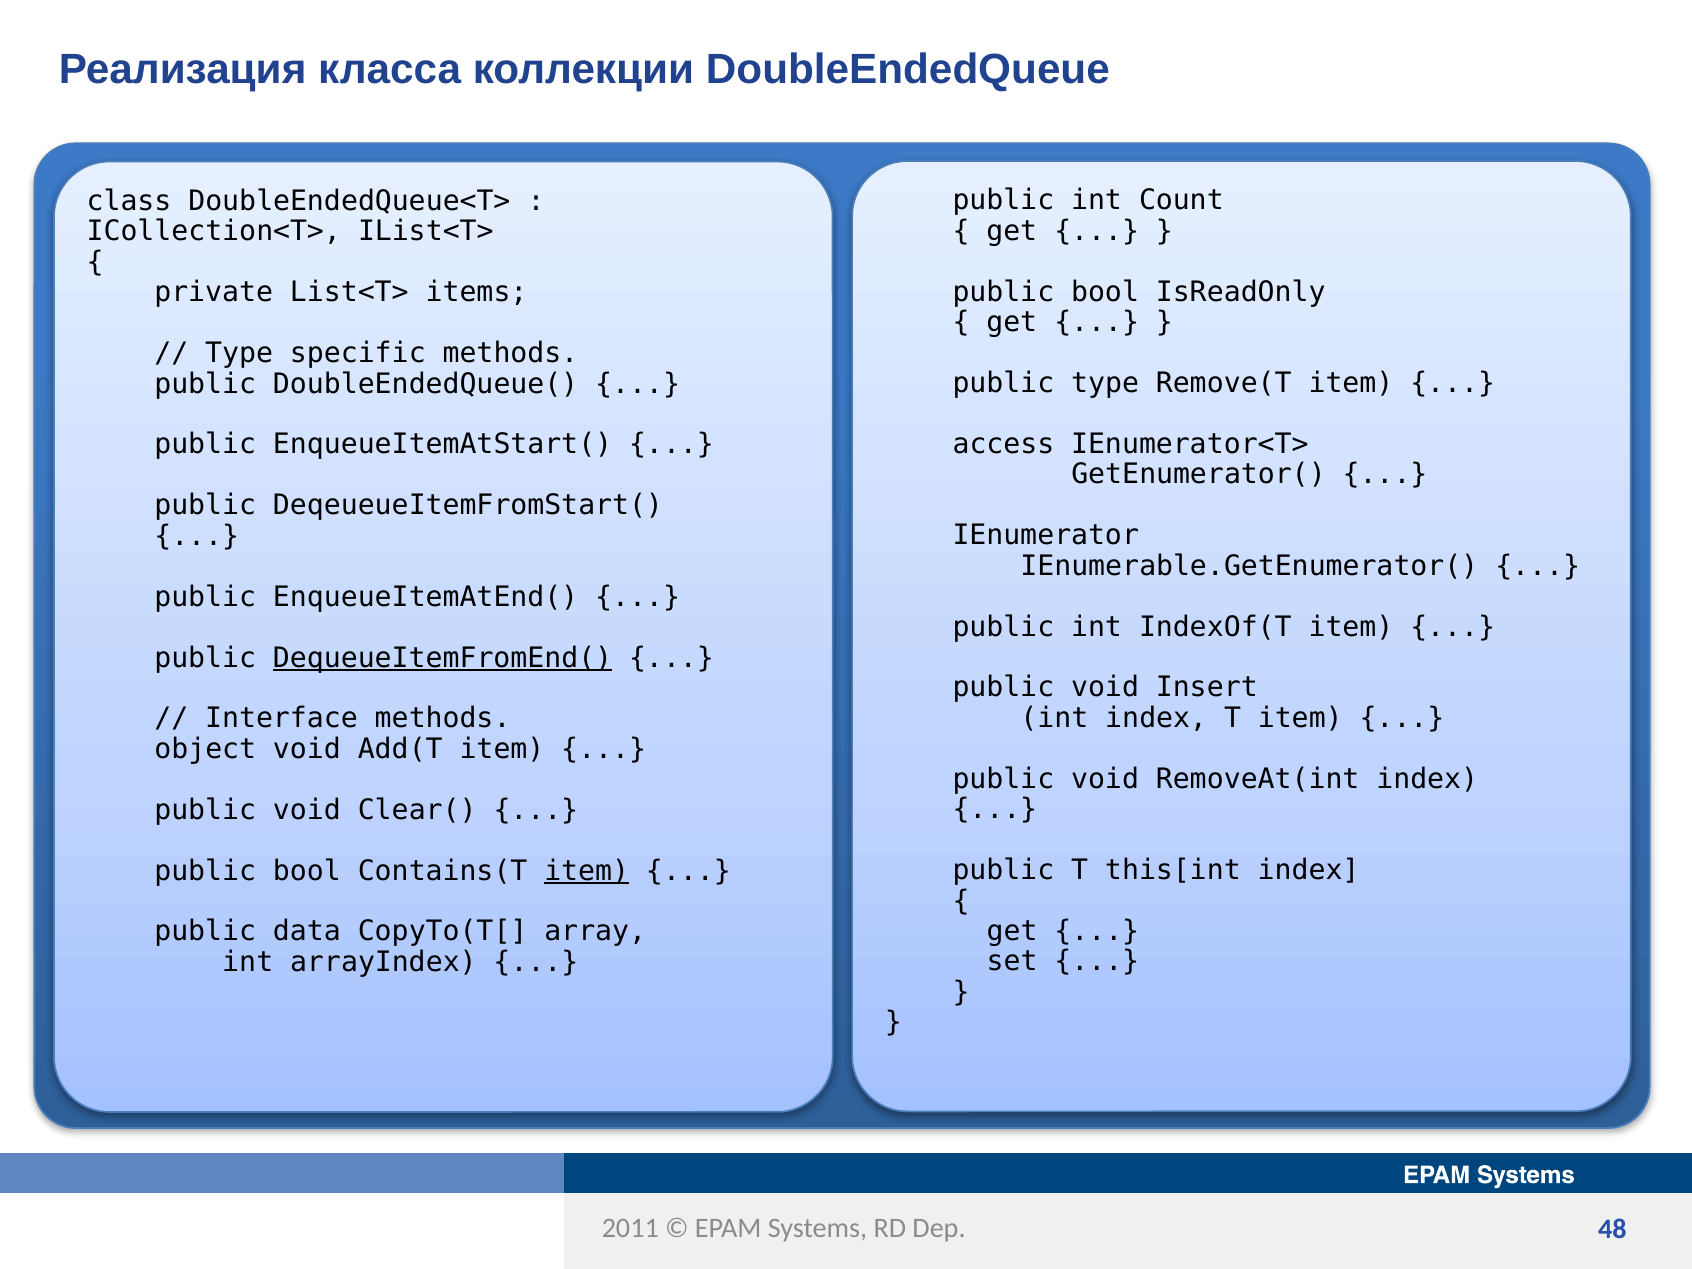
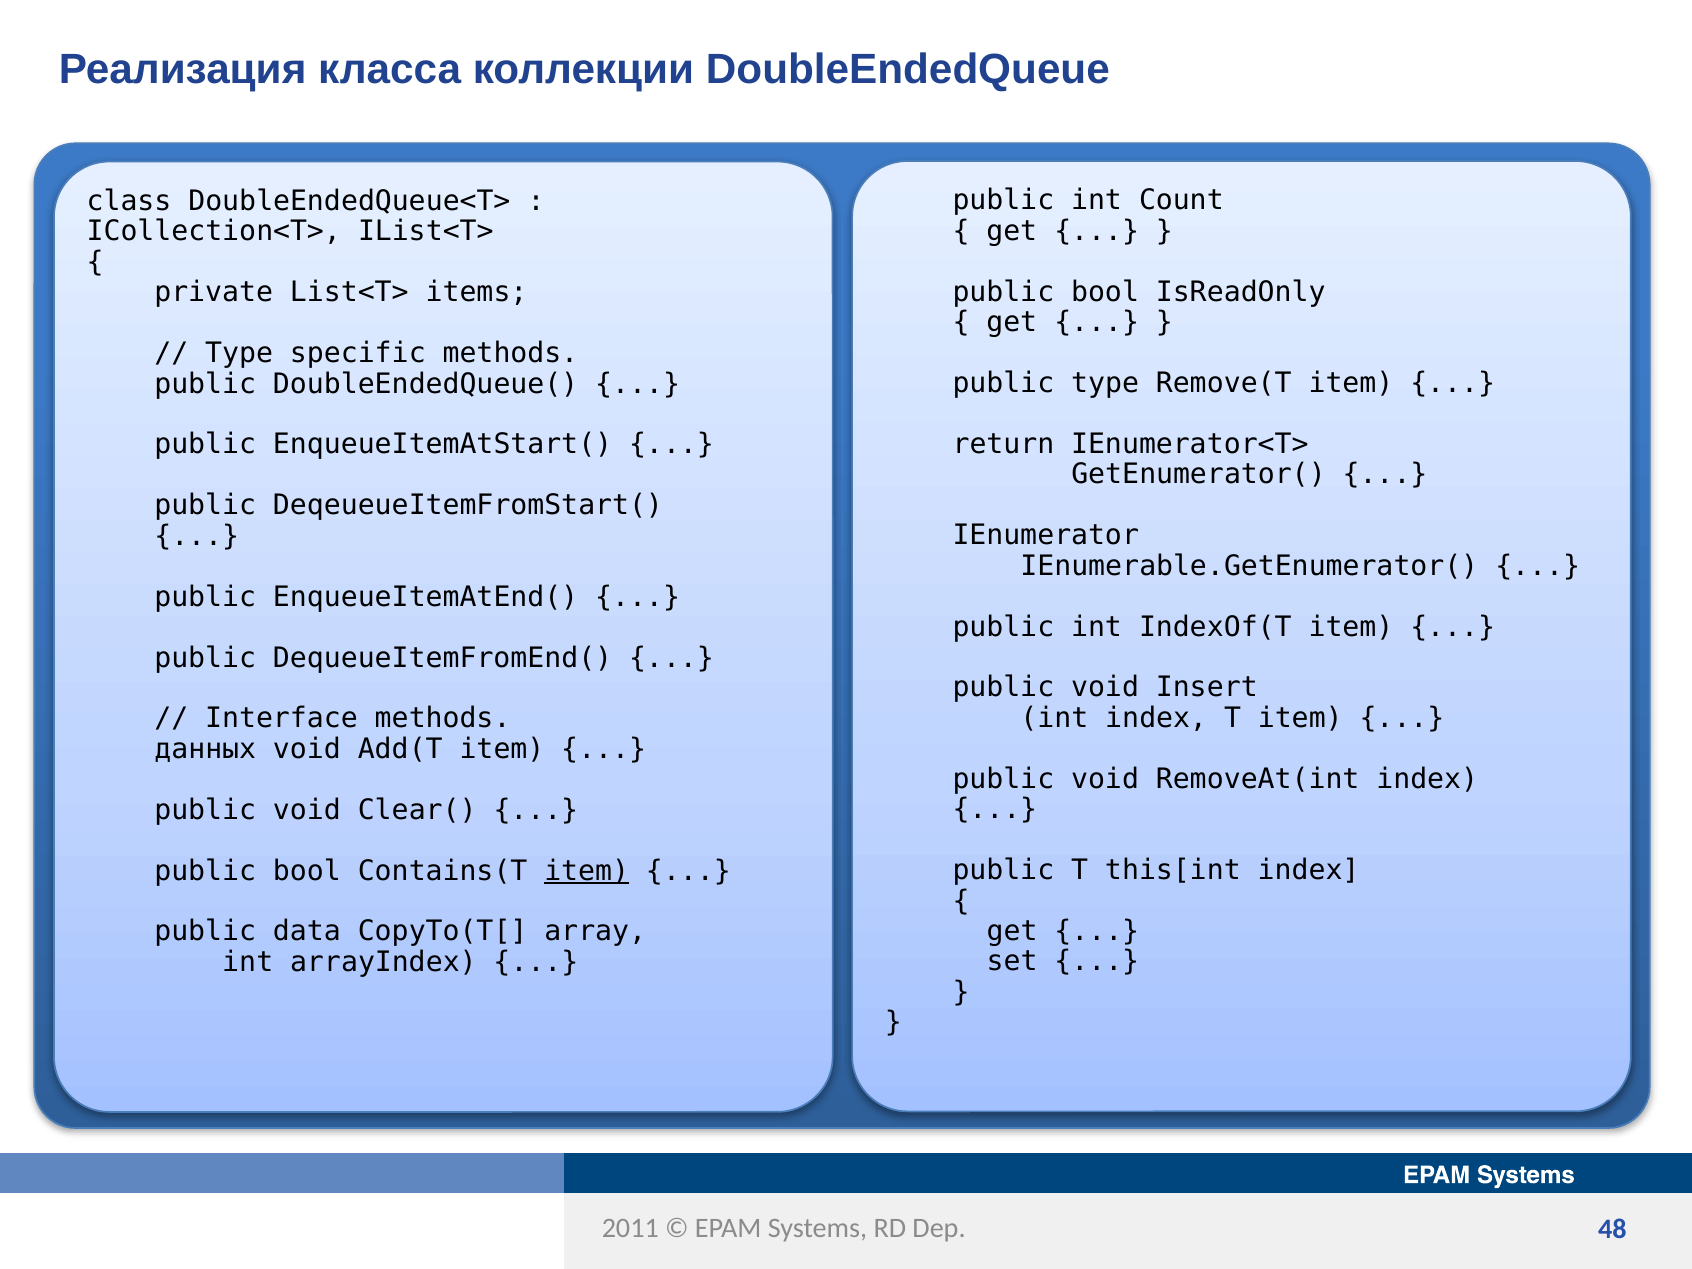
access: access -> return
DequeueItemFromEnd( underline: present -> none
object: object -> данных
